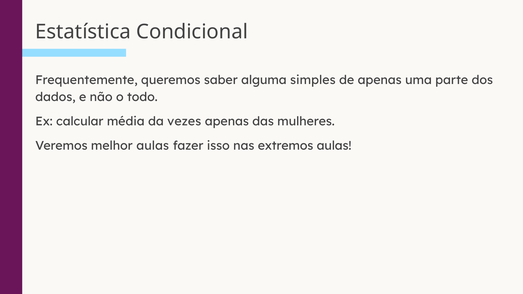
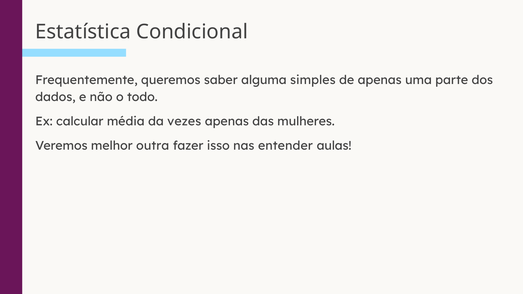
melhor aulas: aulas -> outra
extremos: extremos -> entender
